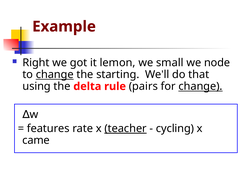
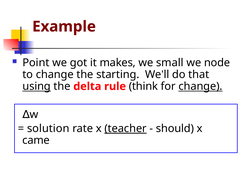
Right: Right -> Point
lemon: lemon -> makes
change at (55, 74) underline: present -> none
using underline: none -> present
pairs: pairs -> think
features: features -> solution
cycling: cycling -> should
